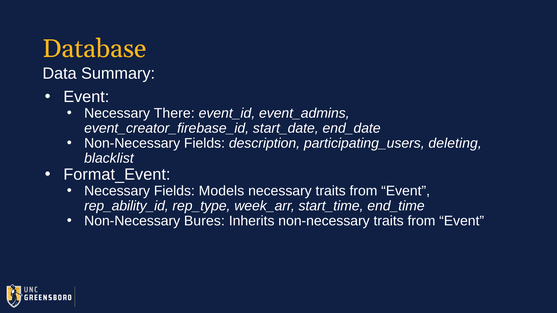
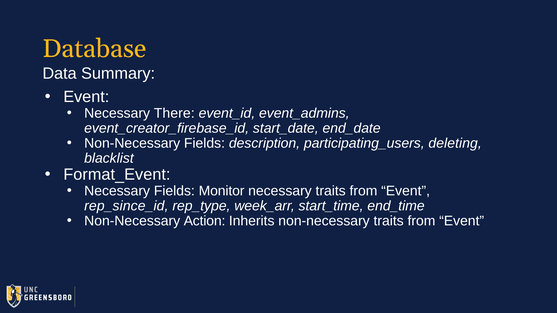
Models: Models -> Monitor
rep_ability_id: rep_ability_id -> rep_since_id
Bures: Bures -> Action
